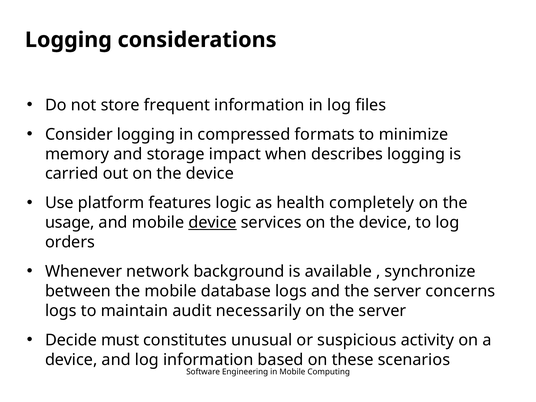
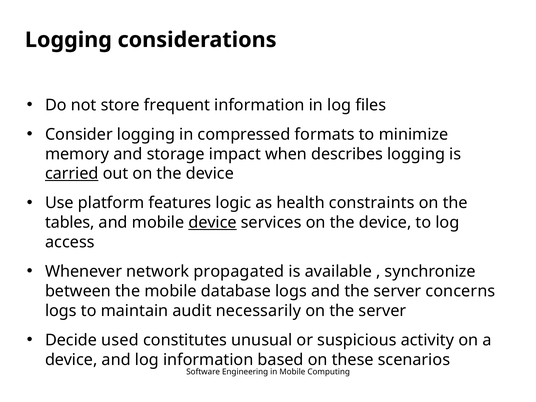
carried underline: none -> present
completely: completely -> constraints
usage: usage -> tables
orders: orders -> access
background: background -> propagated
must: must -> used
